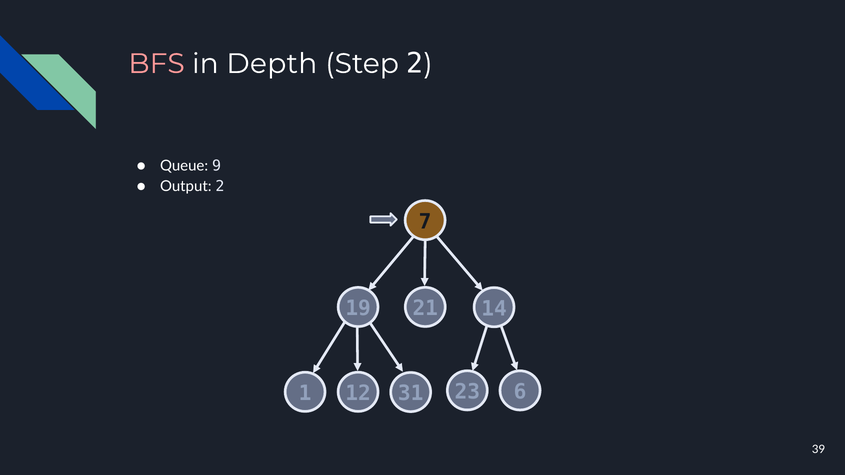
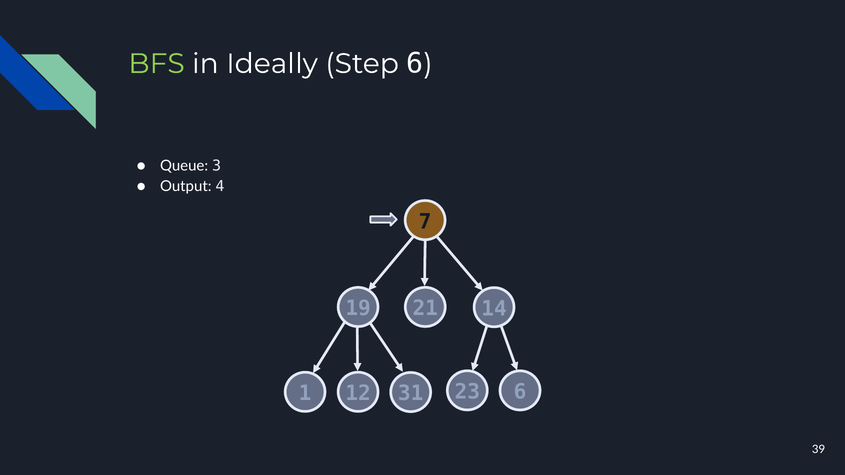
BFS colour: pink -> light green
Depth: Depth -> Ideally
Step 2: 2 -> 6
9: 9 -> 3
Output 2: 2 -> 4
